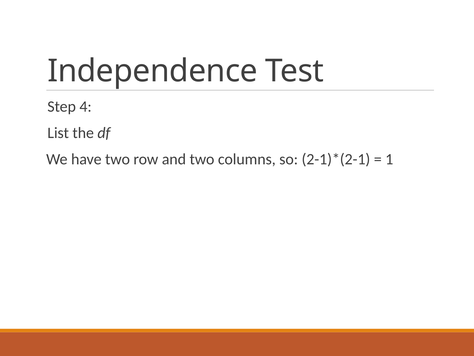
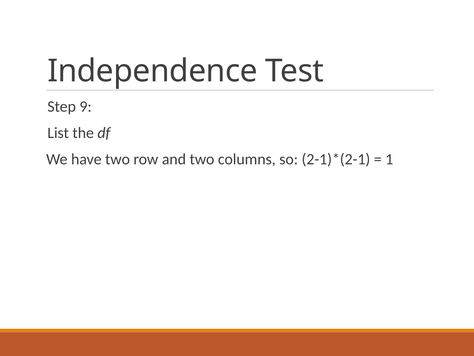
4: 4 -> 9
